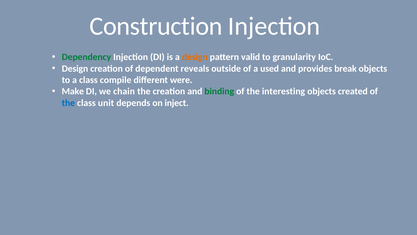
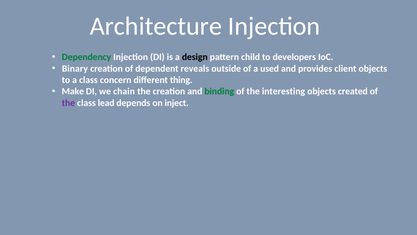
Construction: Construction -> Architecture
design at (195, 57) colour: orange -> black
valid: valid -> child
granularity: granularity -> developers
Design at (75, 68): Design -> Binary
break: break -> client
compile: compile -> concern
were: were -> thing
the at (68, 103) colour: blue -> purple
unit: unit -> lead
